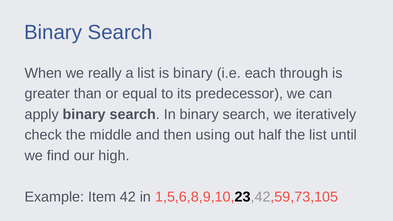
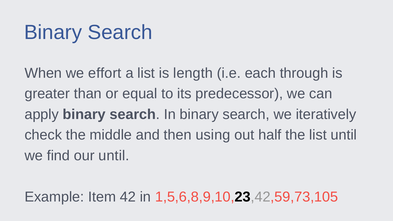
really: really -> effort
is binary: binary -> length
our high: high -> until
